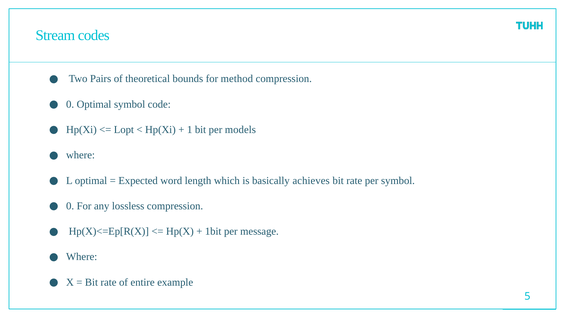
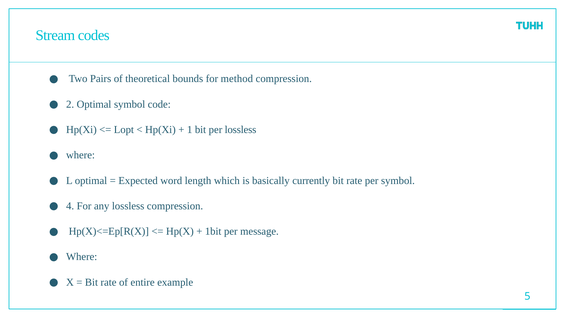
0 at (70, 104): 0 -> 2
per models: models -> lossless
achieves: achieves -> currently
0 at (70, 206): 0 -> 4
